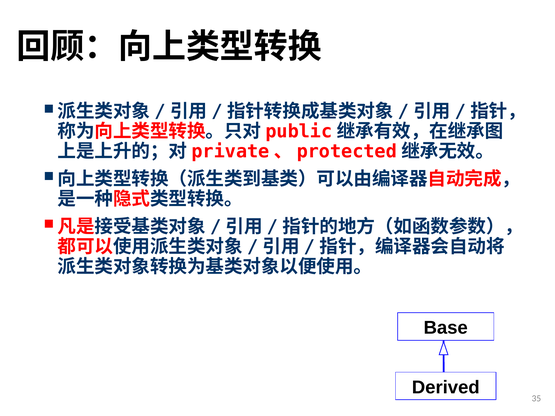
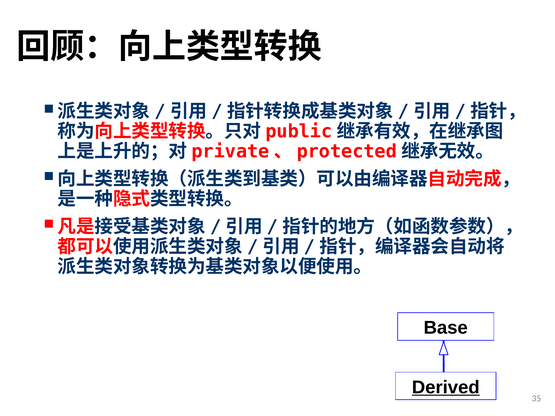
Derived underline: none -> present
